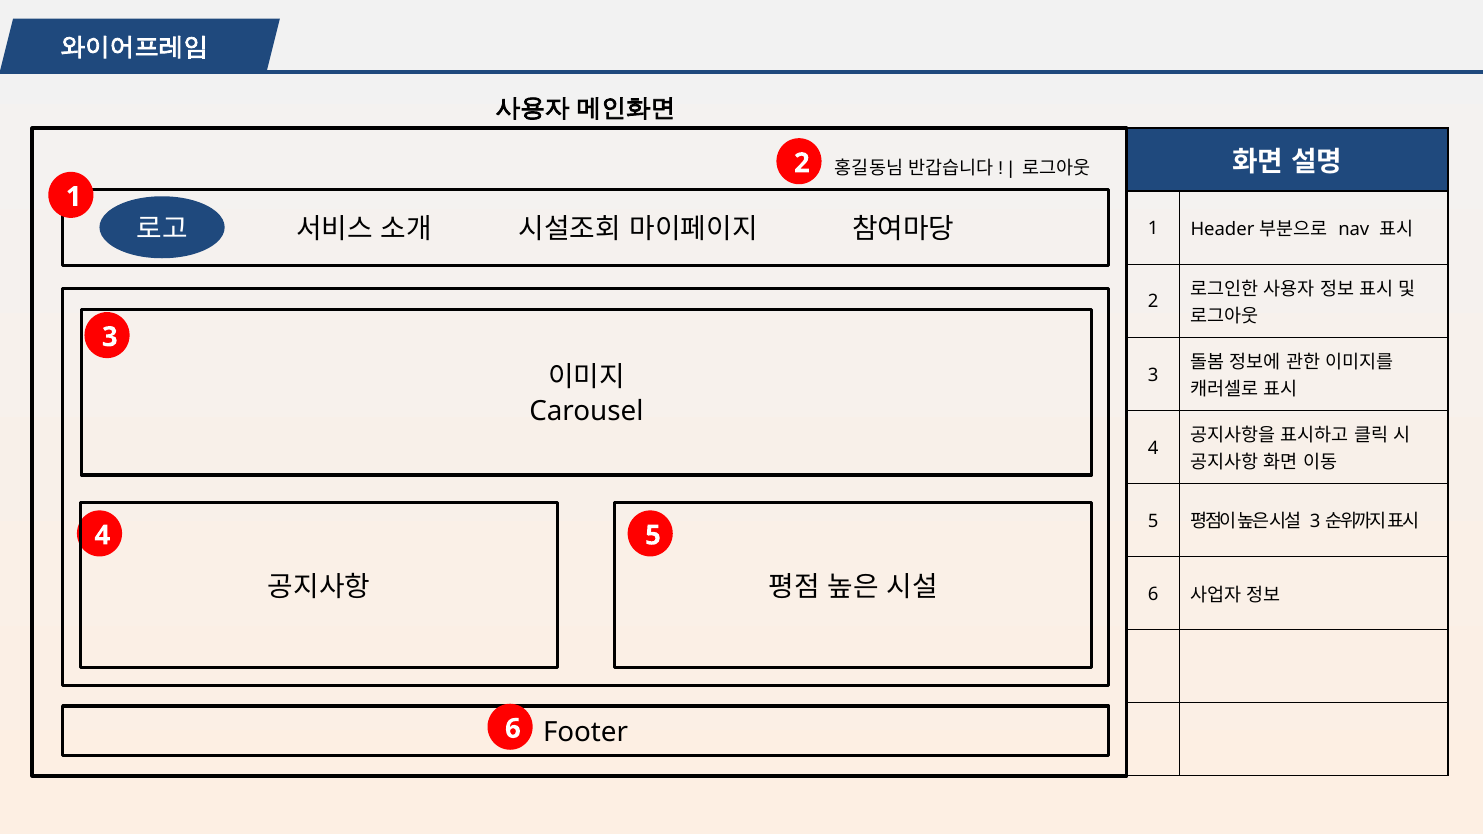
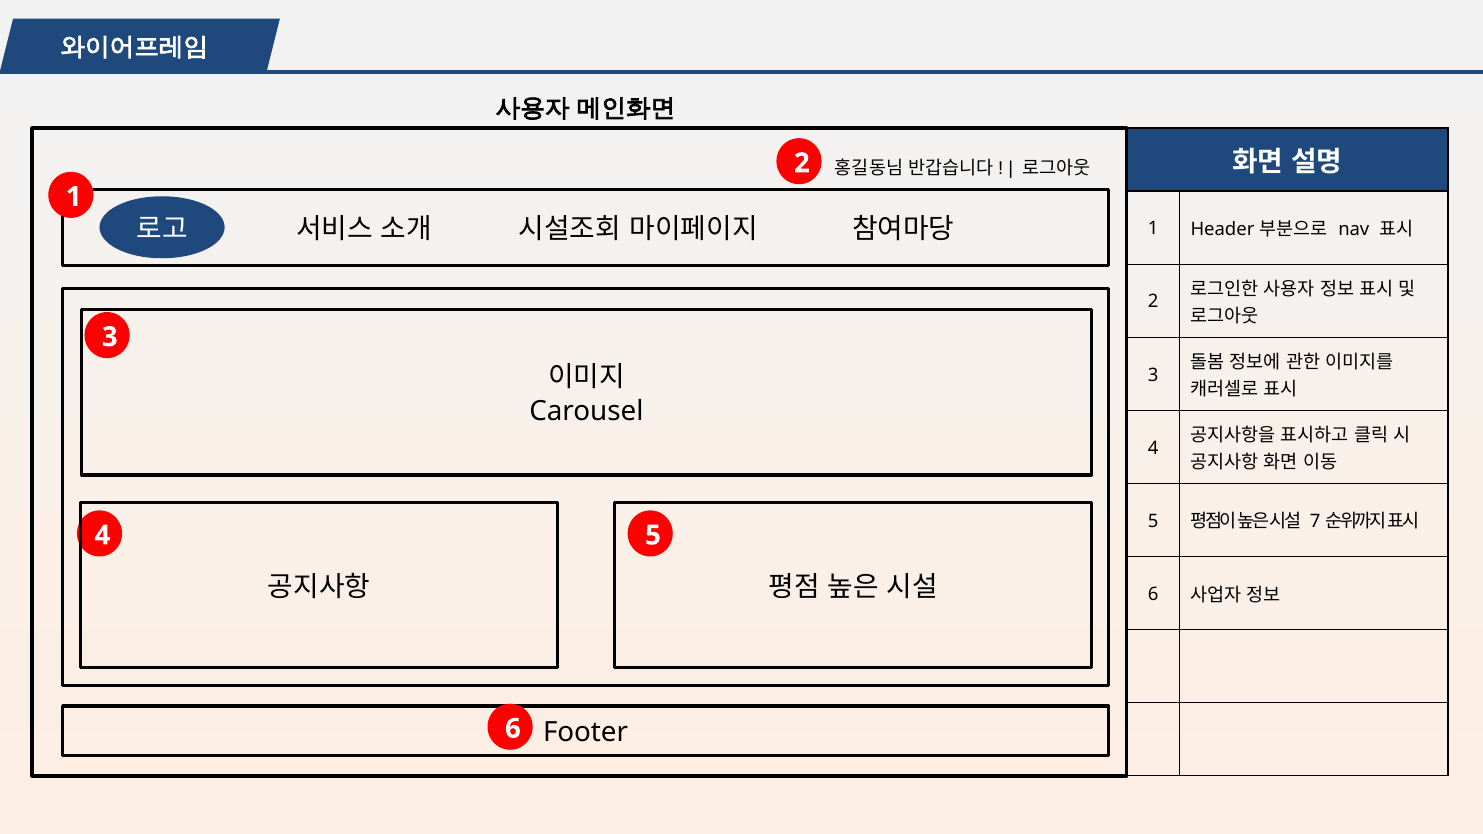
3 at (1315, 522): 3 -> 7
